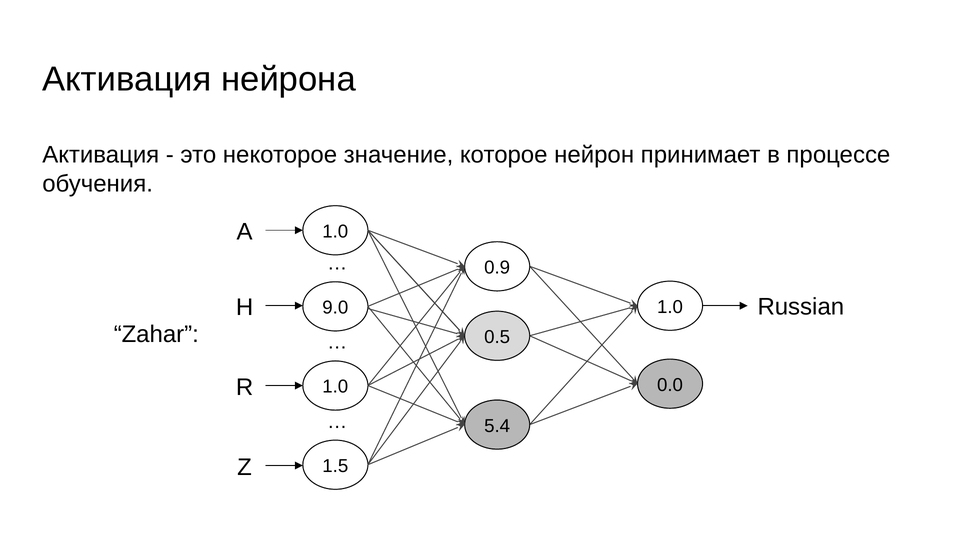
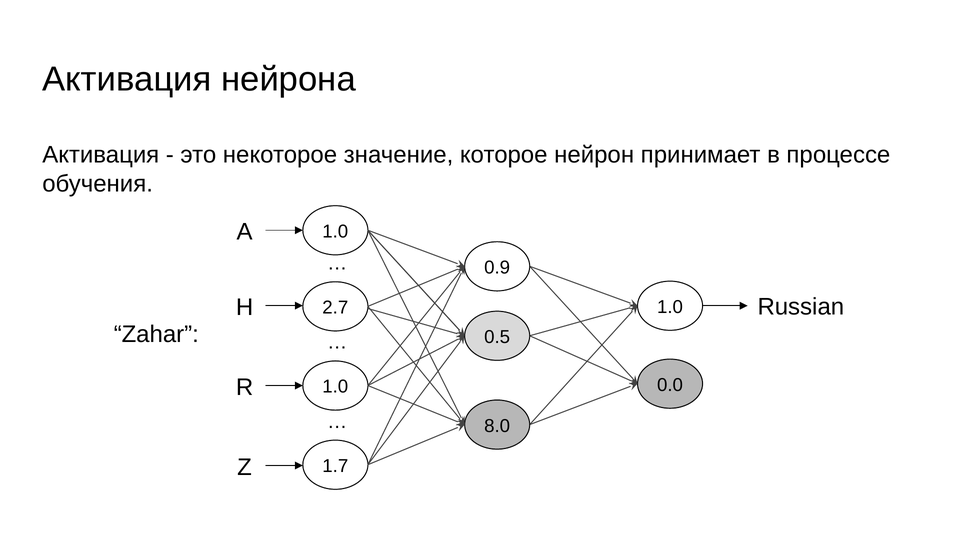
9.0: 9.0 -> 2.7
5.4: 5.4 -> 8.0
1.5: 1.5 -> 1.7
